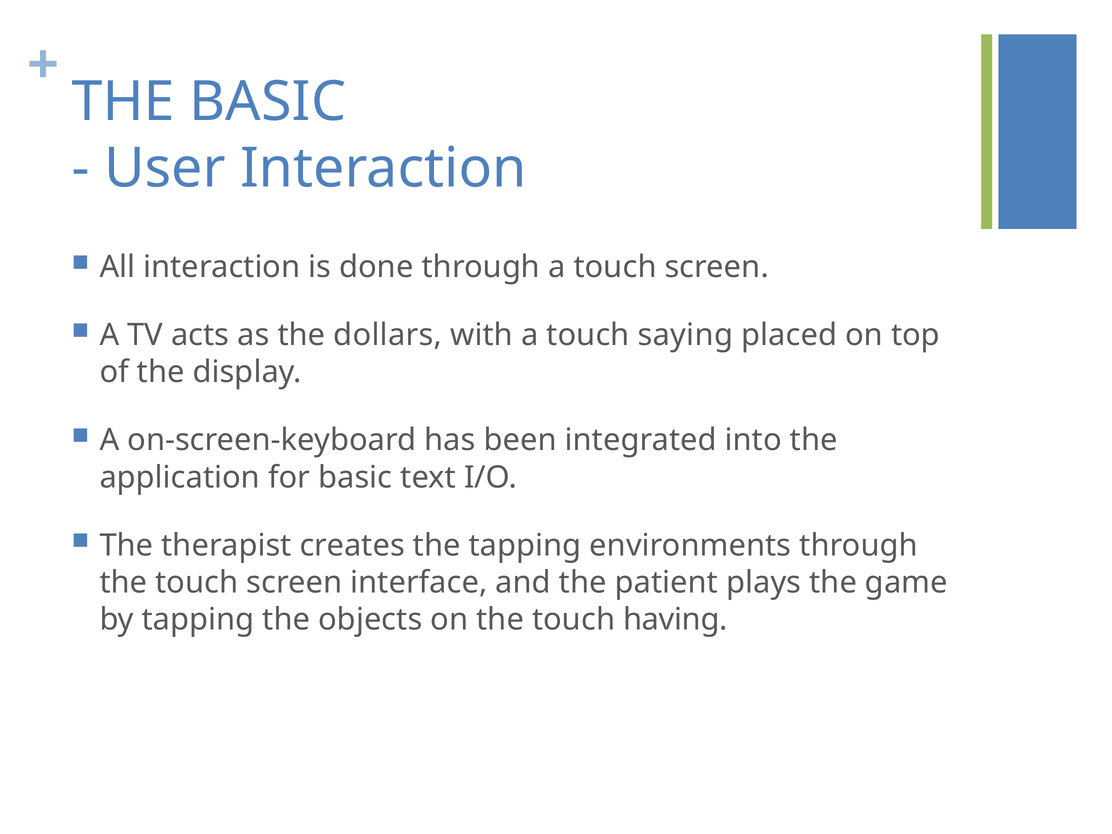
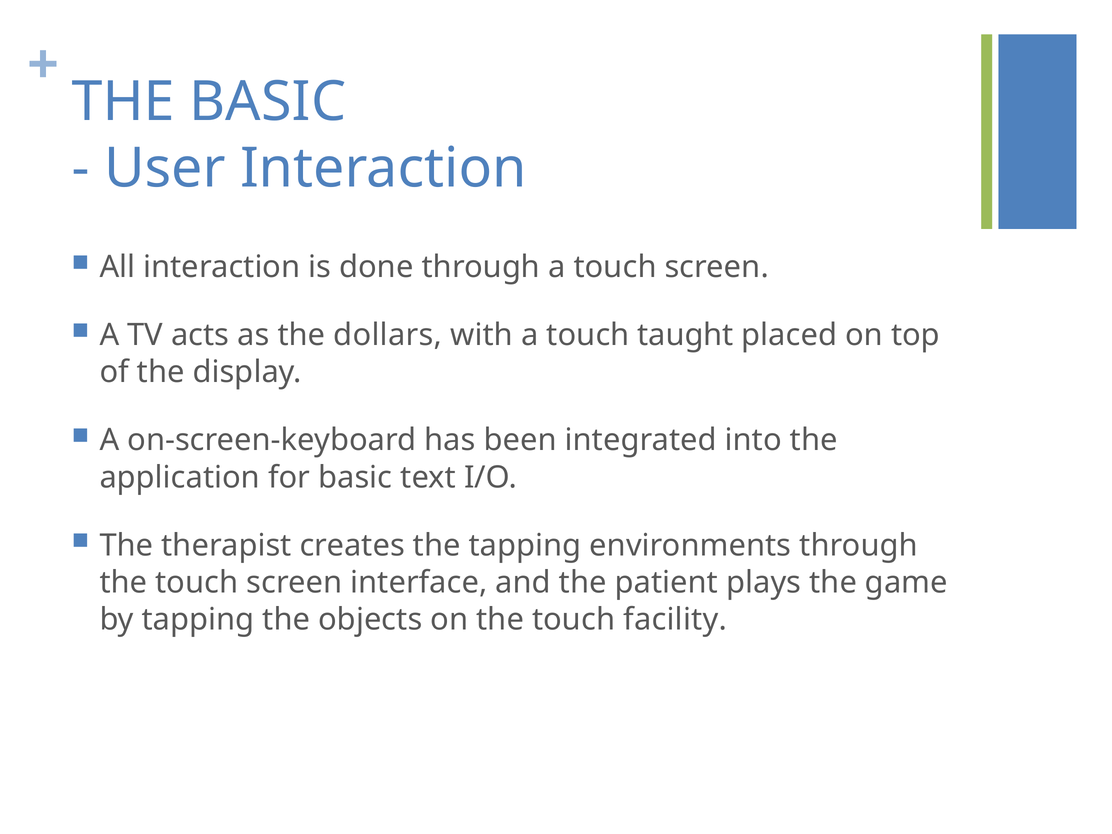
saying: saying -> taught
having: having -> facility
